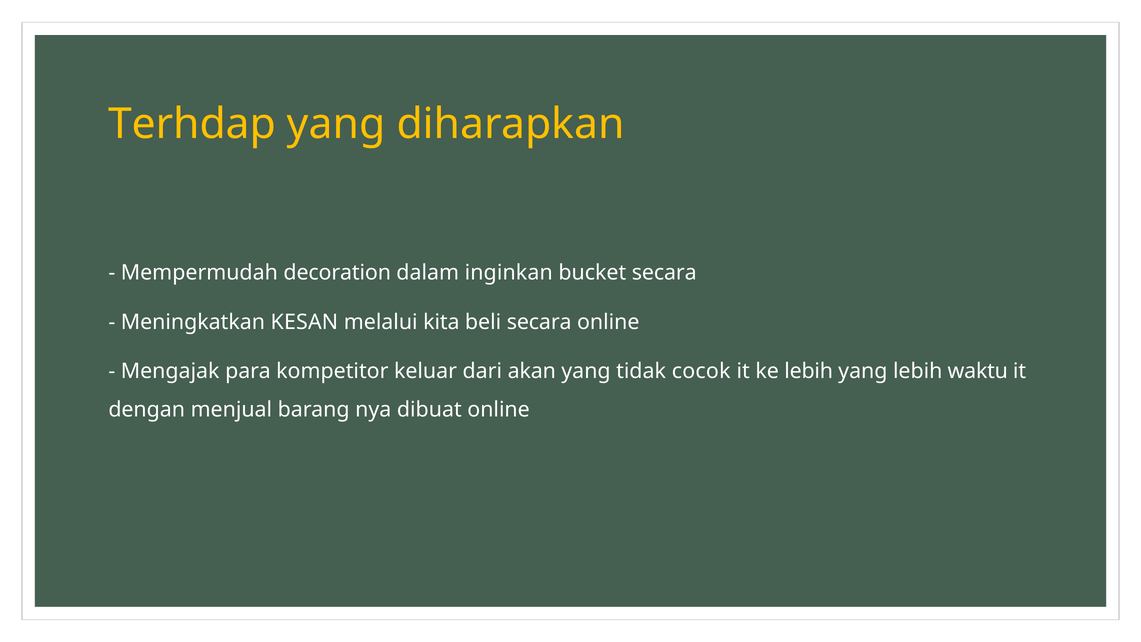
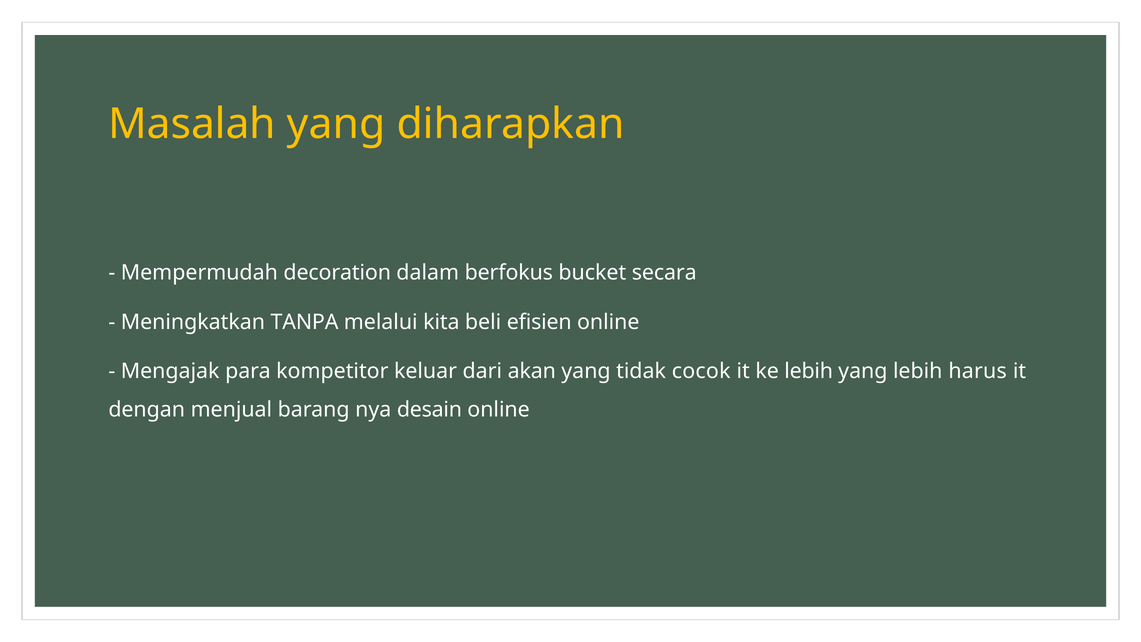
Terhdap: Terhdap -> Masalah
inginkan: inginkan -> berfokus
KESAN: KESAN -> TANPA
beli secara: secara -> efisien
waktu: waktu -> harus
dibuat: dibuat -> desain
